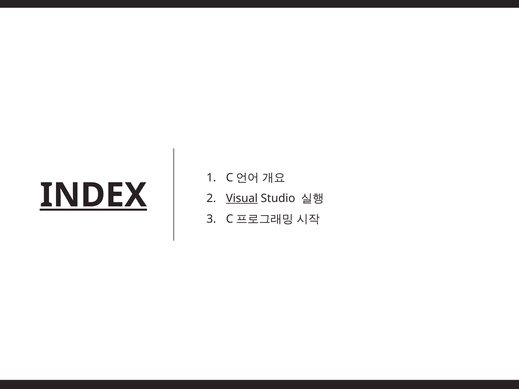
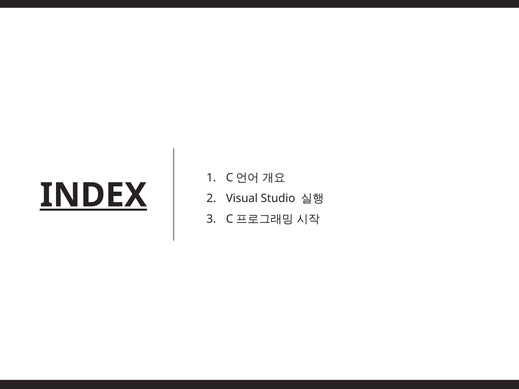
Visual underline: present -> none
